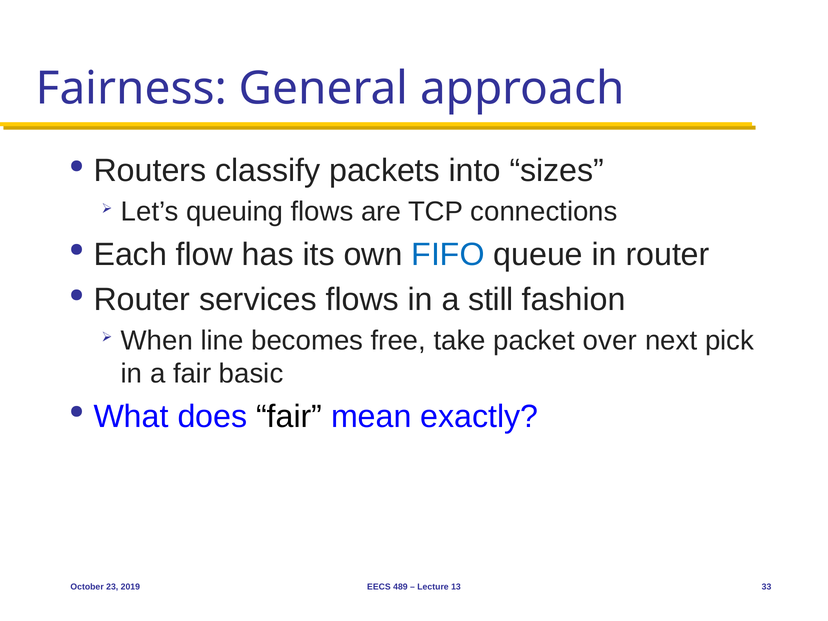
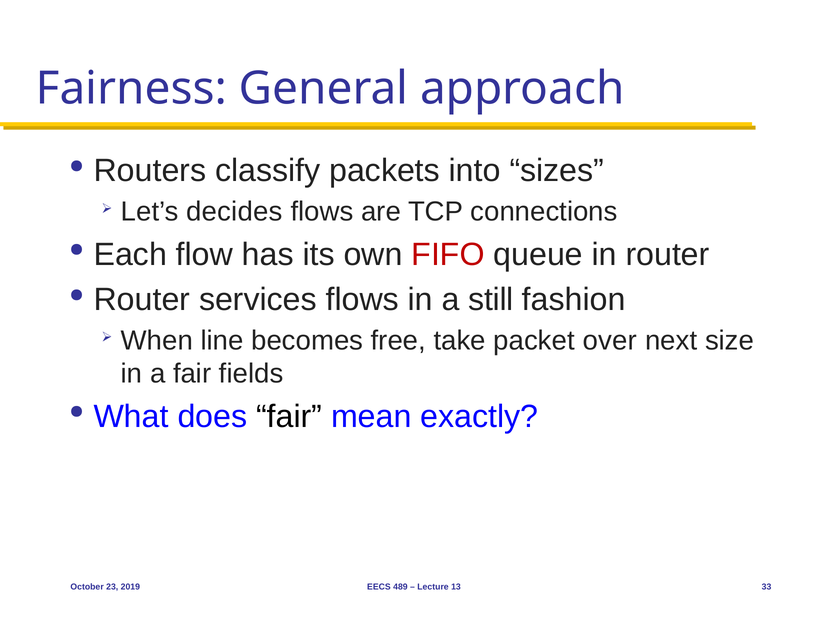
queuing: queuing -> decides
FIFO colour: blue -> red
pick: pick -> size
basic: basic -> fields
